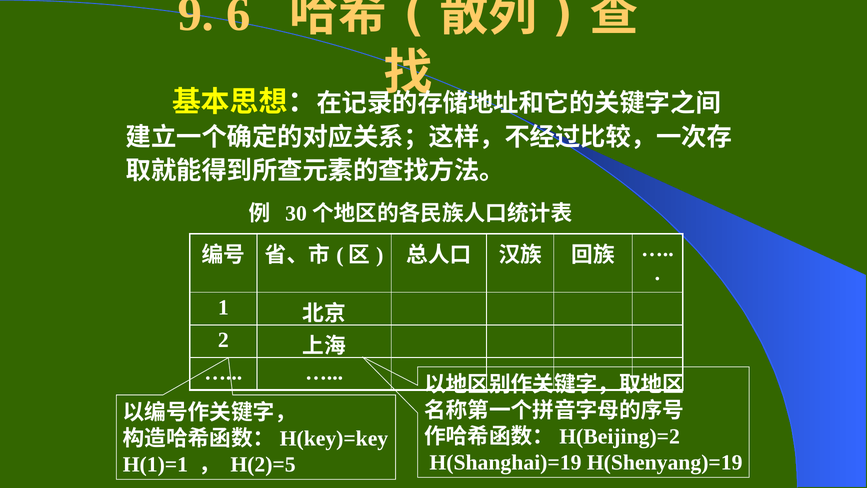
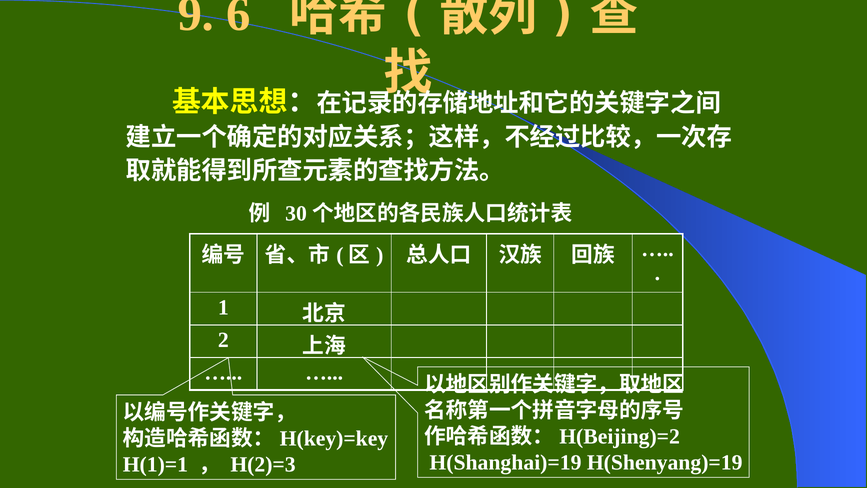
H(2)=5: H(2)=5 -> H(2)=3
